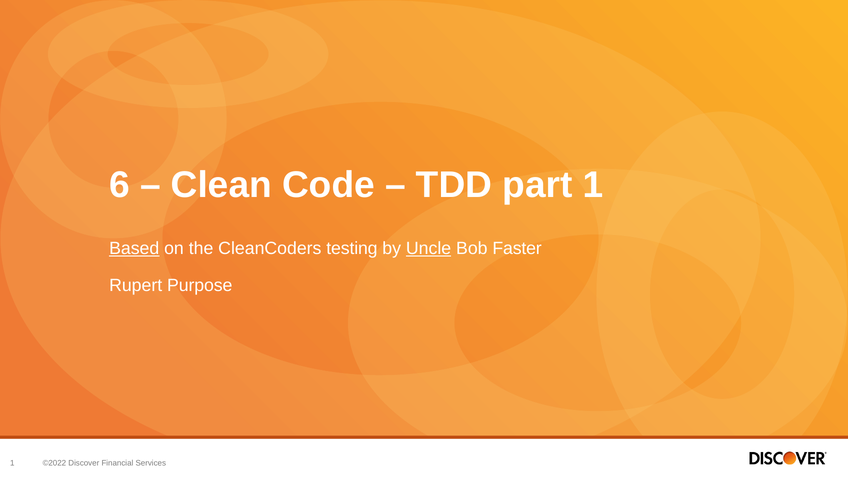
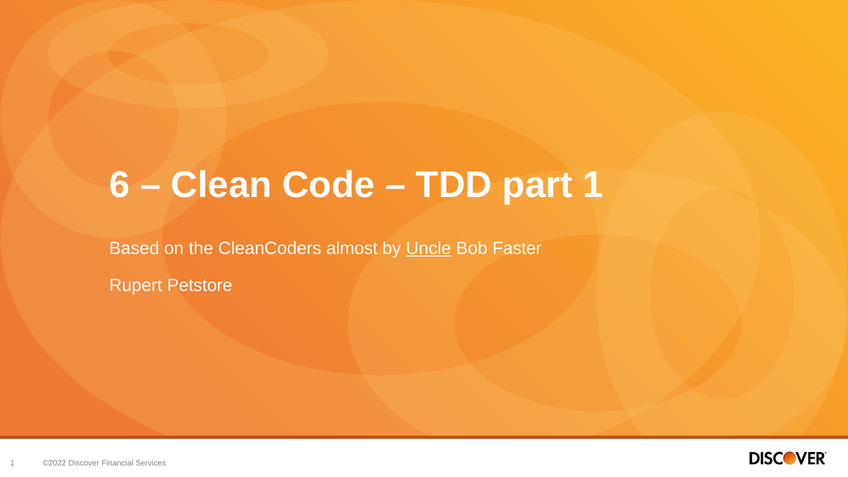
Based underline: present -> none
testing: testing -> almost
Purpose: Purpose -> Petstore
